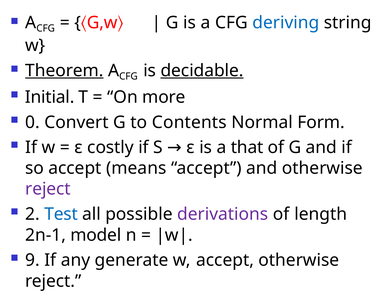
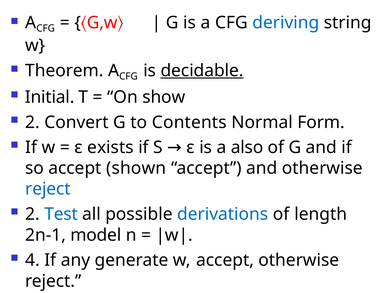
Theorem underline: present -> none
more: more -> show
0 at (33, 123): 0 -> 2
costly: costly -> exists
that: that -> also
means: means -> shown
reject at (48, 189) colour: purple -> blue
derivations colour: purple -> blue
9: 9 -> 4
